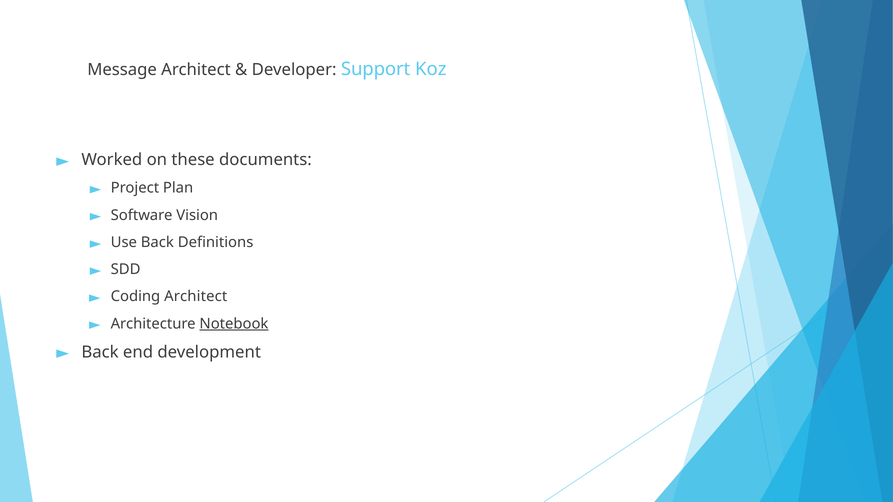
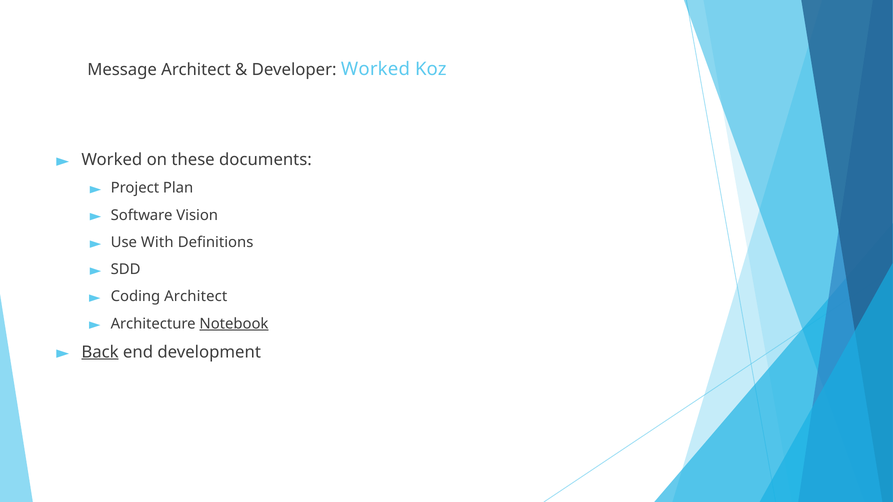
Developer Support: Support -> Worked
Use Back: Back -> With
Back at (100, 352) underline: none -> present
